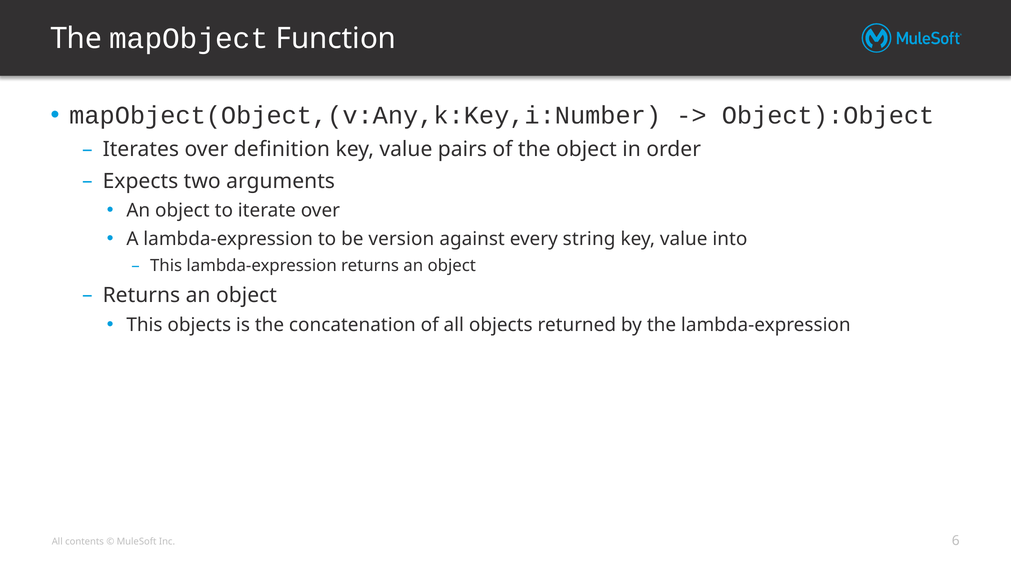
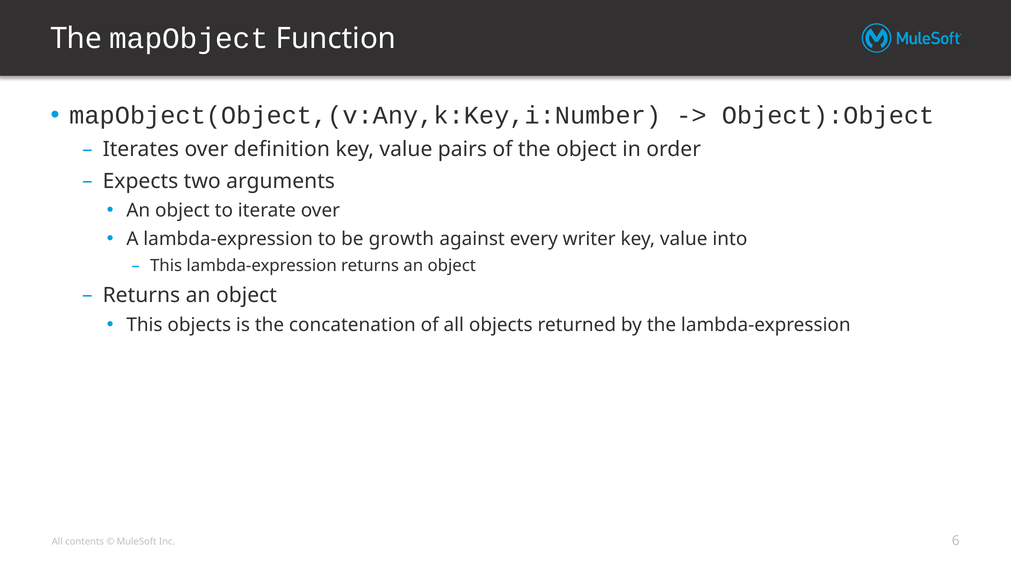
version: version -> growth
string: string -> writer
